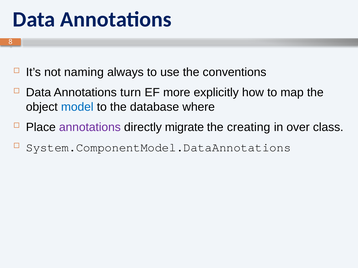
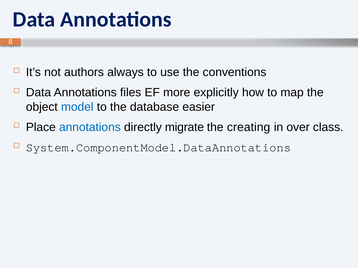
naming: naming -> authors
turn: turn -> files
where: where -> easier
annotations at (90, 127) colour: purple -> blue
